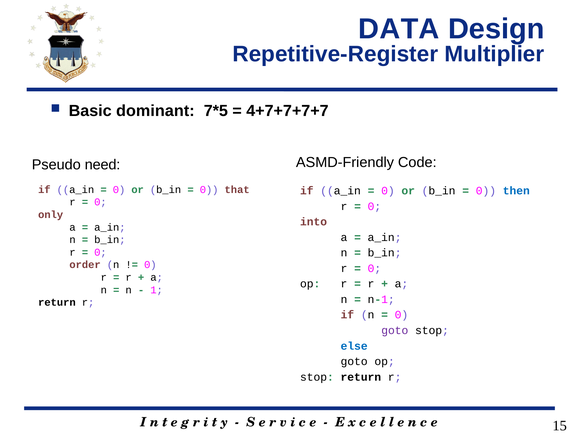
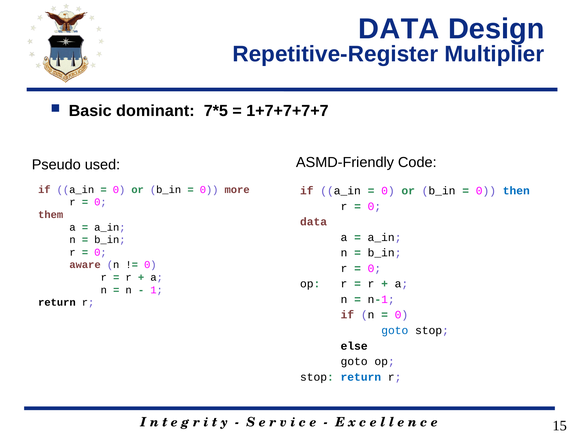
4+7+7+7+7: 4+7+7+7+7 -> 1+7+7+7+7
need: need -> used
that: that -> more
only: only -> them
into at (314, 222): into -> data
order: order -> aware
goto at (395, 331) colour: purple -> blue
else colour: blue -> black
return at (361, 377) colour: black -> blue
